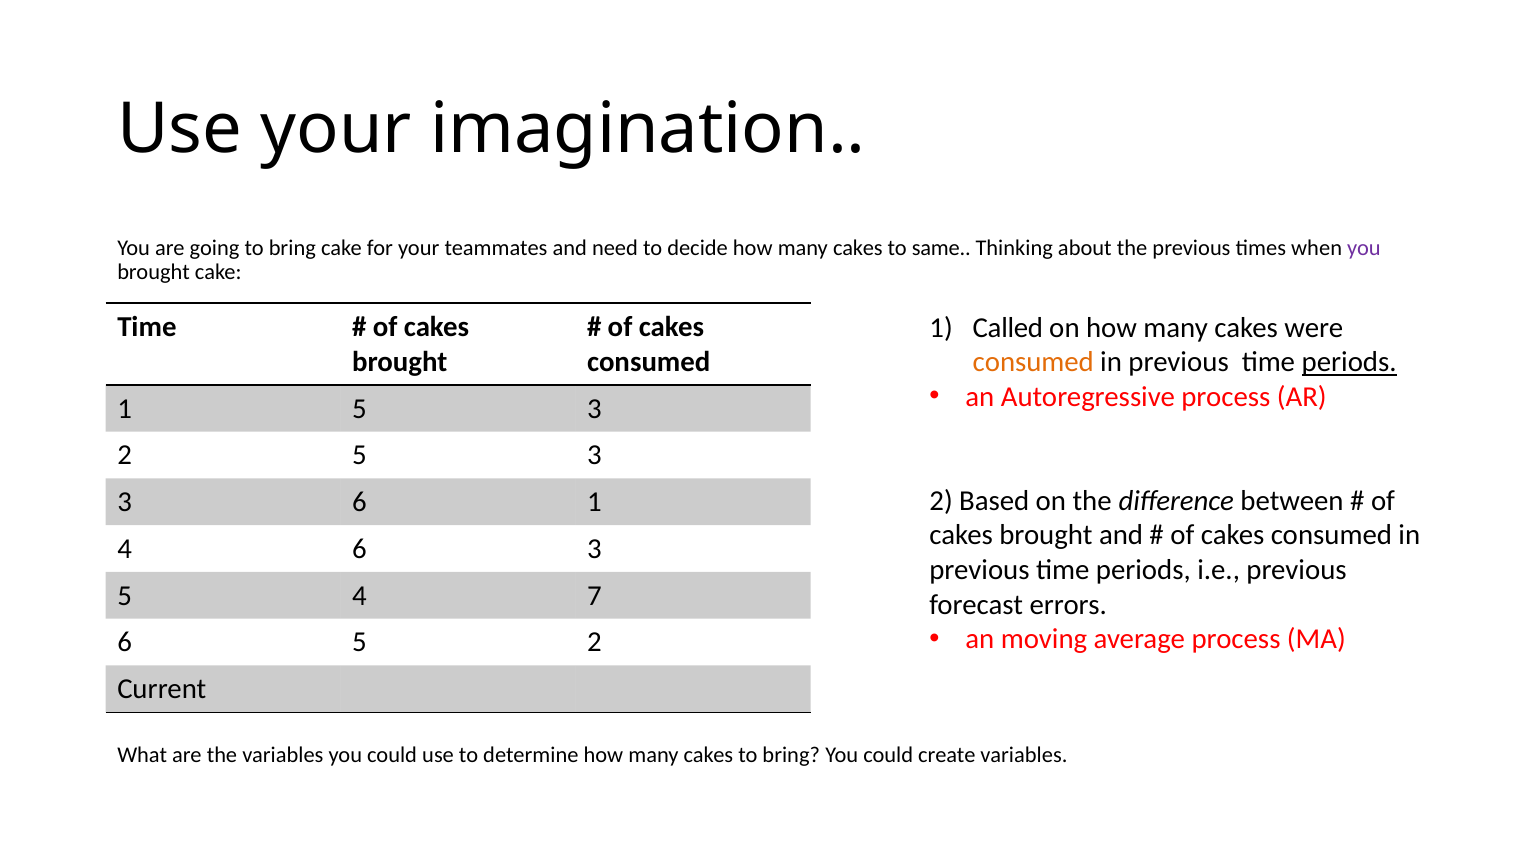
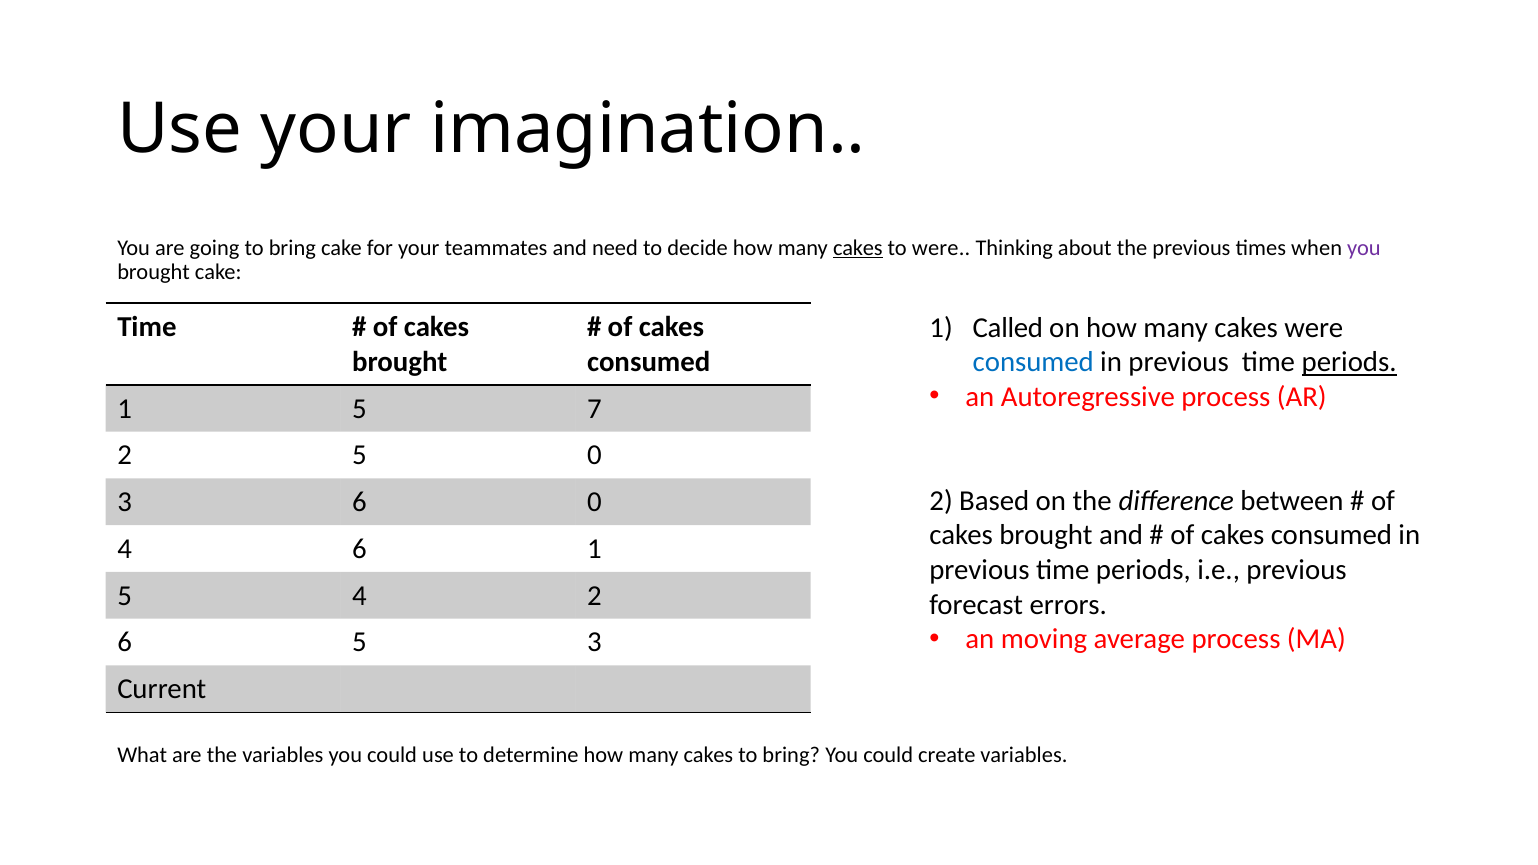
cakes at (858, 248) underline: none -> present
to same: same -> were
consumed at (1033, 362) colour: orange -> blue
1 5 3: 3 -> 7
2 5 3: 3 -> 0
6 1: 1 -> 0
6 3: 3 -> 1
4 7: 7 -> 2
5 2: 2 -> 3
